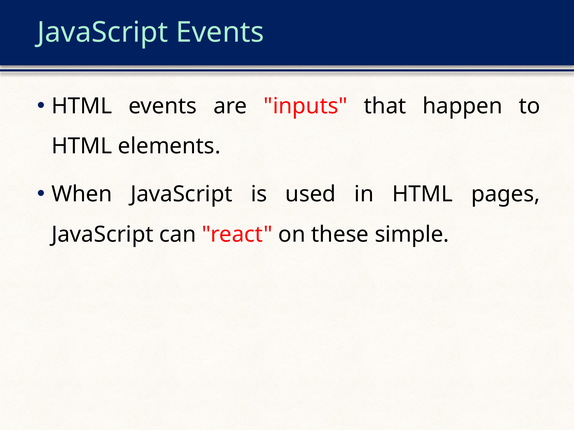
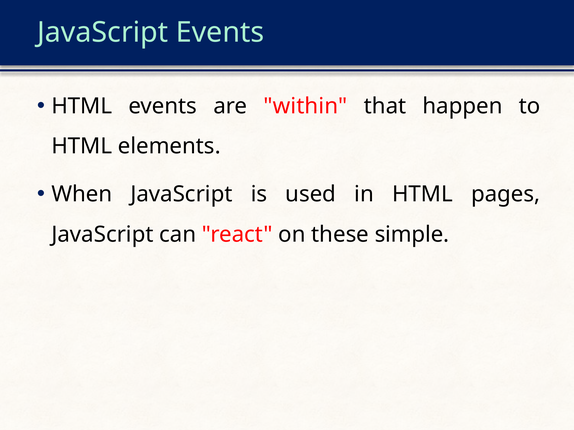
inputs: inputs -> within
